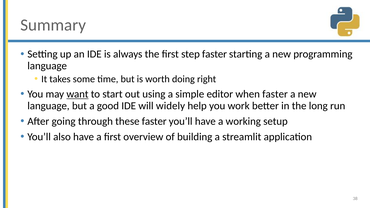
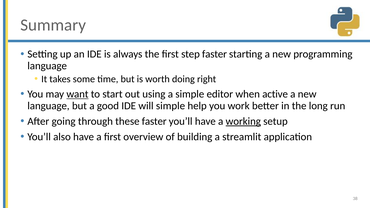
when faster: faster -> active
will widely: widely -> simple
working underline: none -> present
